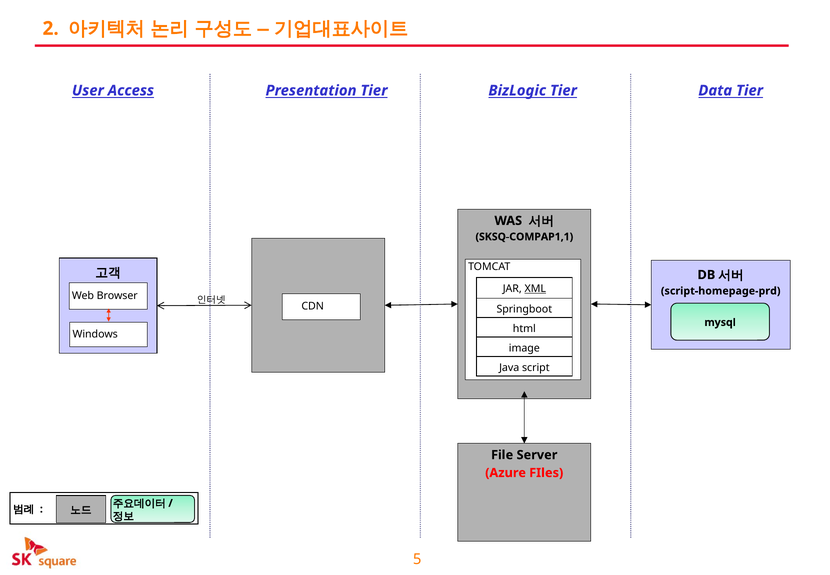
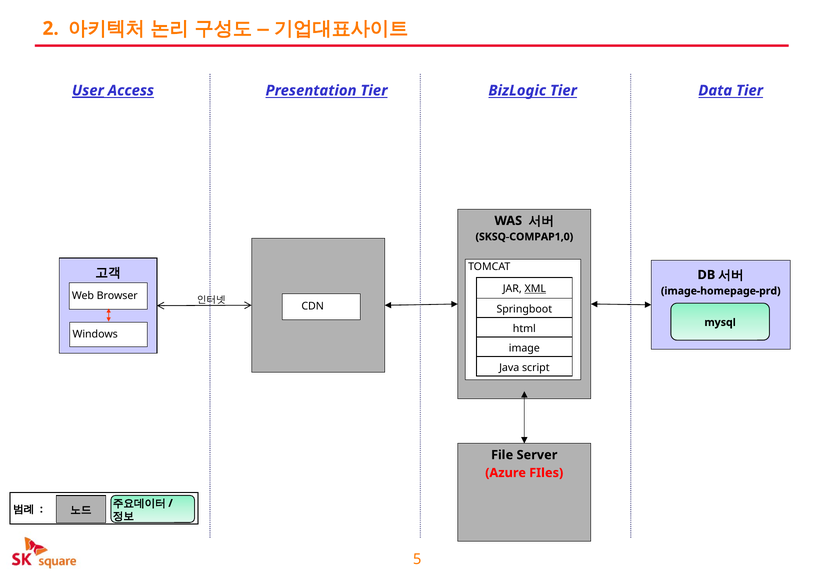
User underline: none -> present
SKSQ-COMPAP1,1: SKSQ-COMPAP1,1 -> SKSQ-COMPAP1,0
script-homepage-prd: script-homepage-prd -> image-homepage-prd
